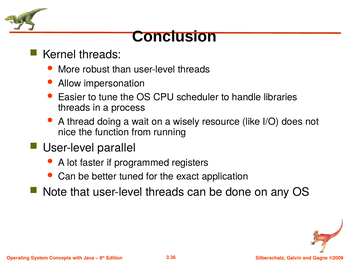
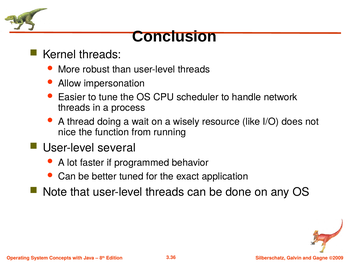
libraries: libraries -> network
parallel: parallel -> several
registers: registers -> behavior
